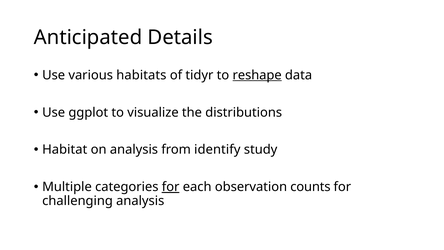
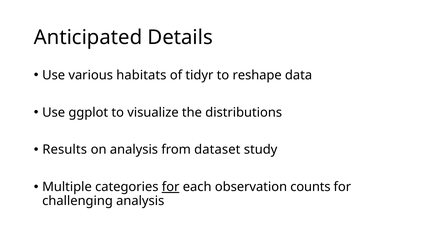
reshape underline: present -> none
Habitat: Habitat -> Results
identify: identify -> dataset
